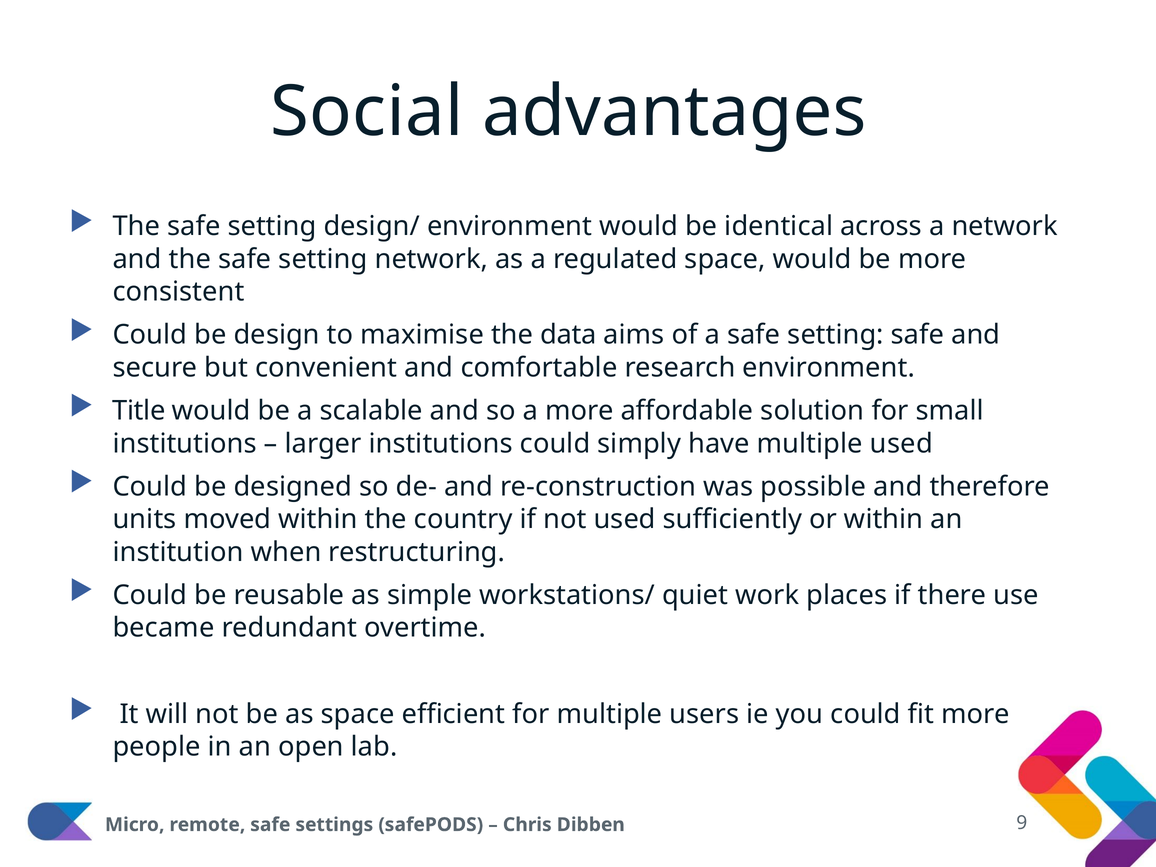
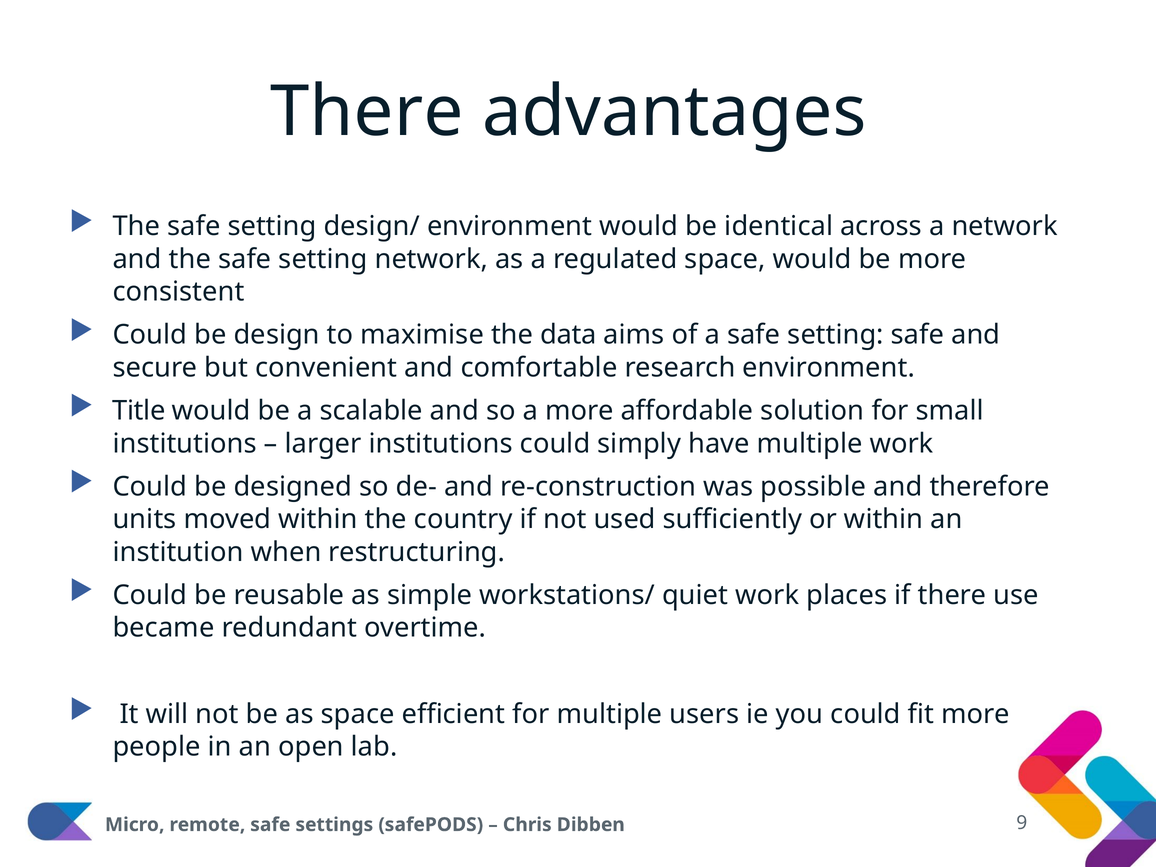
Social at (367, 112): Social -> There
multiple used: used -> work
